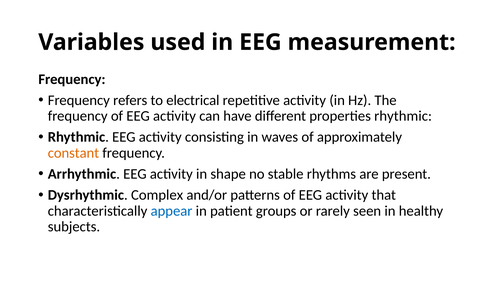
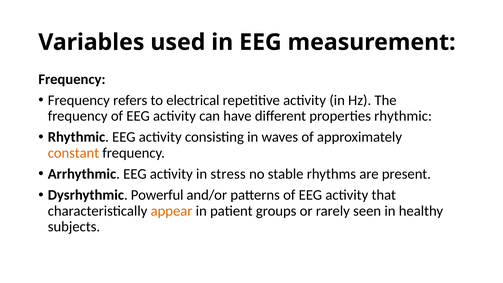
shape: shape -> stress
Complex: Complex -> Powerful
appear colour: blue -> orange
